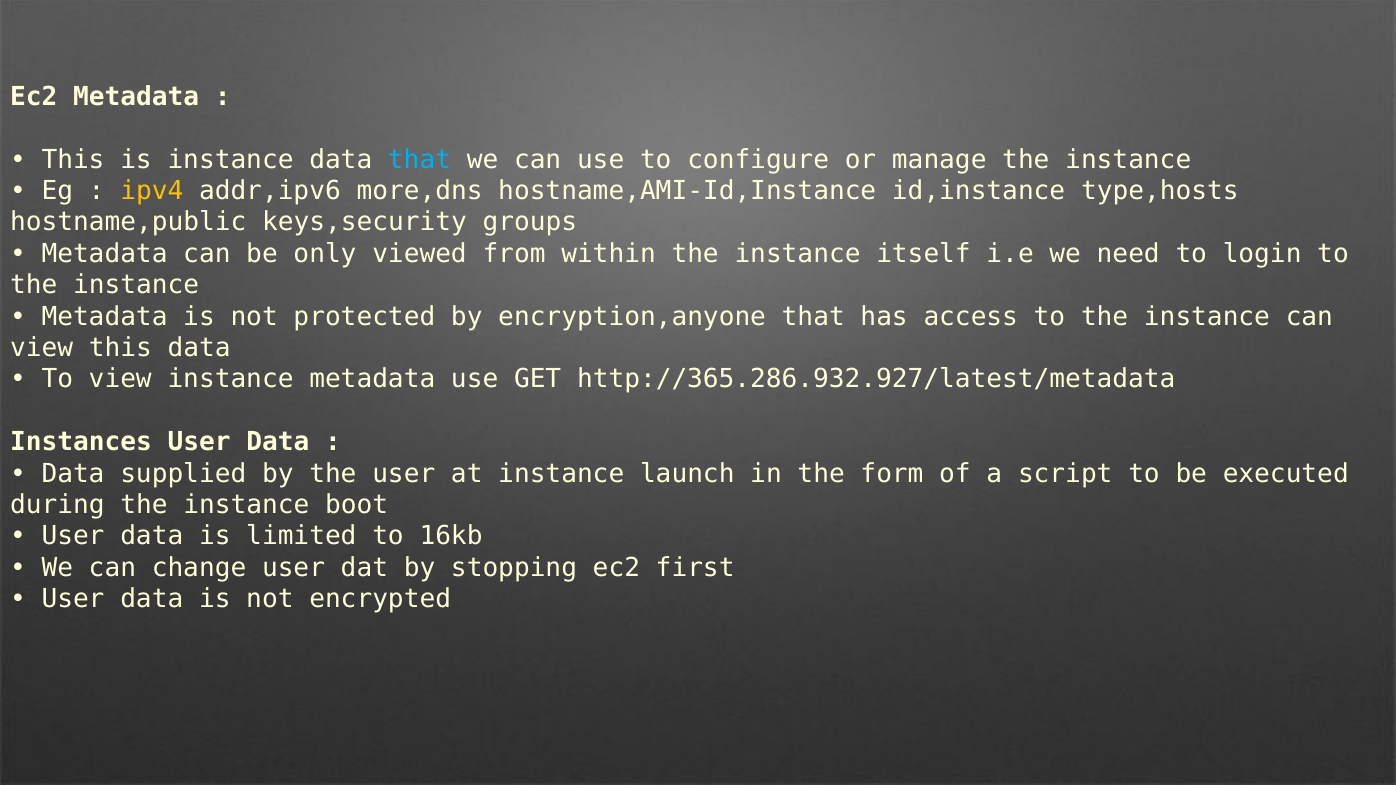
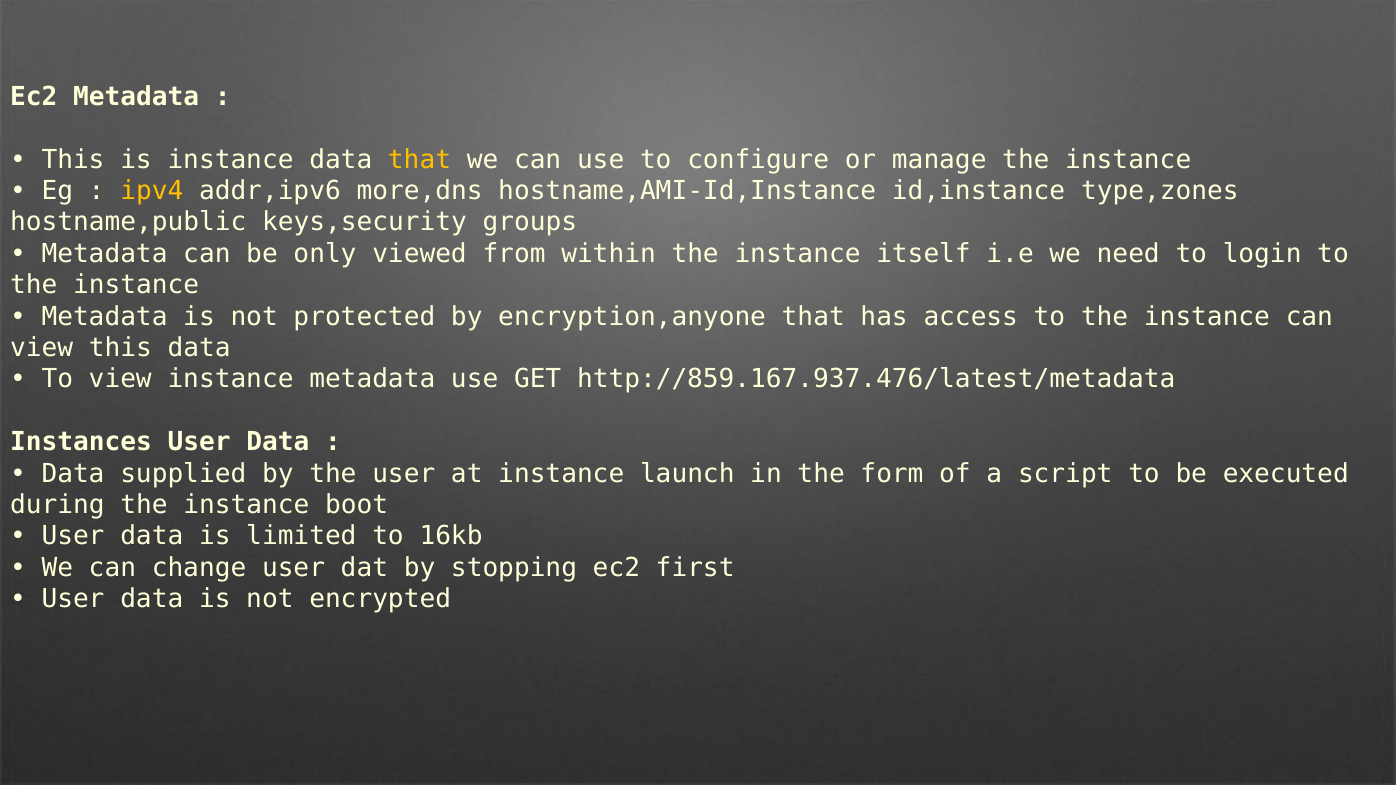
that at (420, 159) colour: light blue -> yellow
type,hosts: type,hosts -> type,zones
http://365.286.932.927/latest/metadata: http://365.286.932.927/latest/metadata -> http://859.167.937.476/latest/metadata
